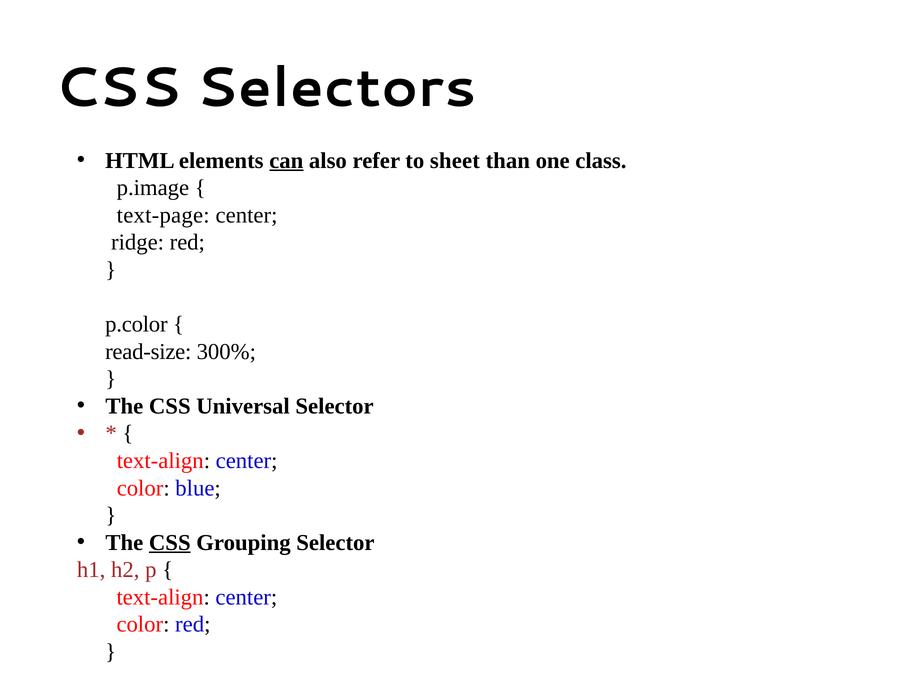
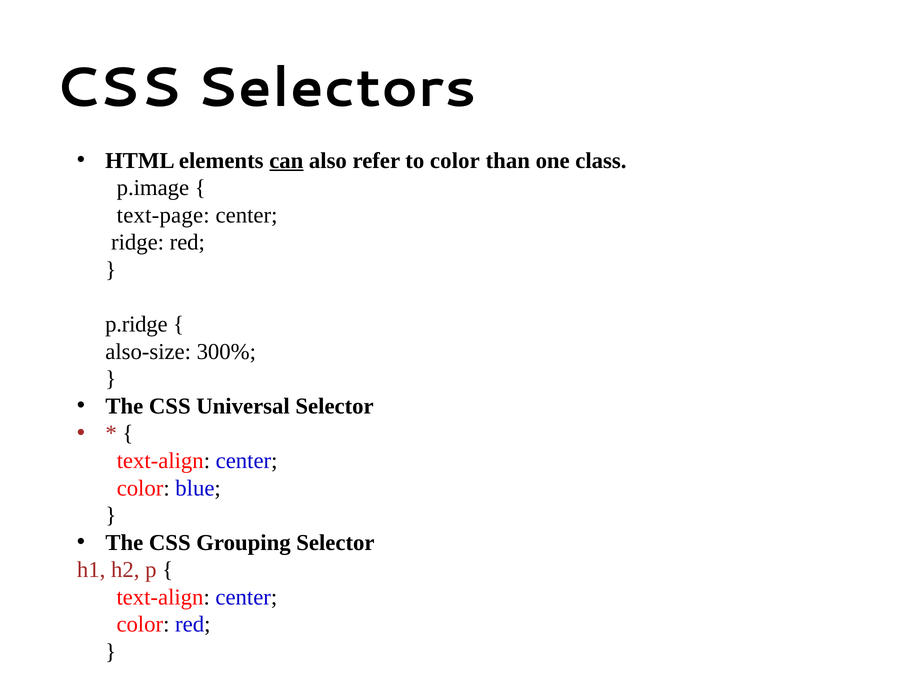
to sheet: sheet -> color
p.color: p.color -> p.ridge
read-size: read-size -> also-size
CSS at (170, 543) underline: present -> none
